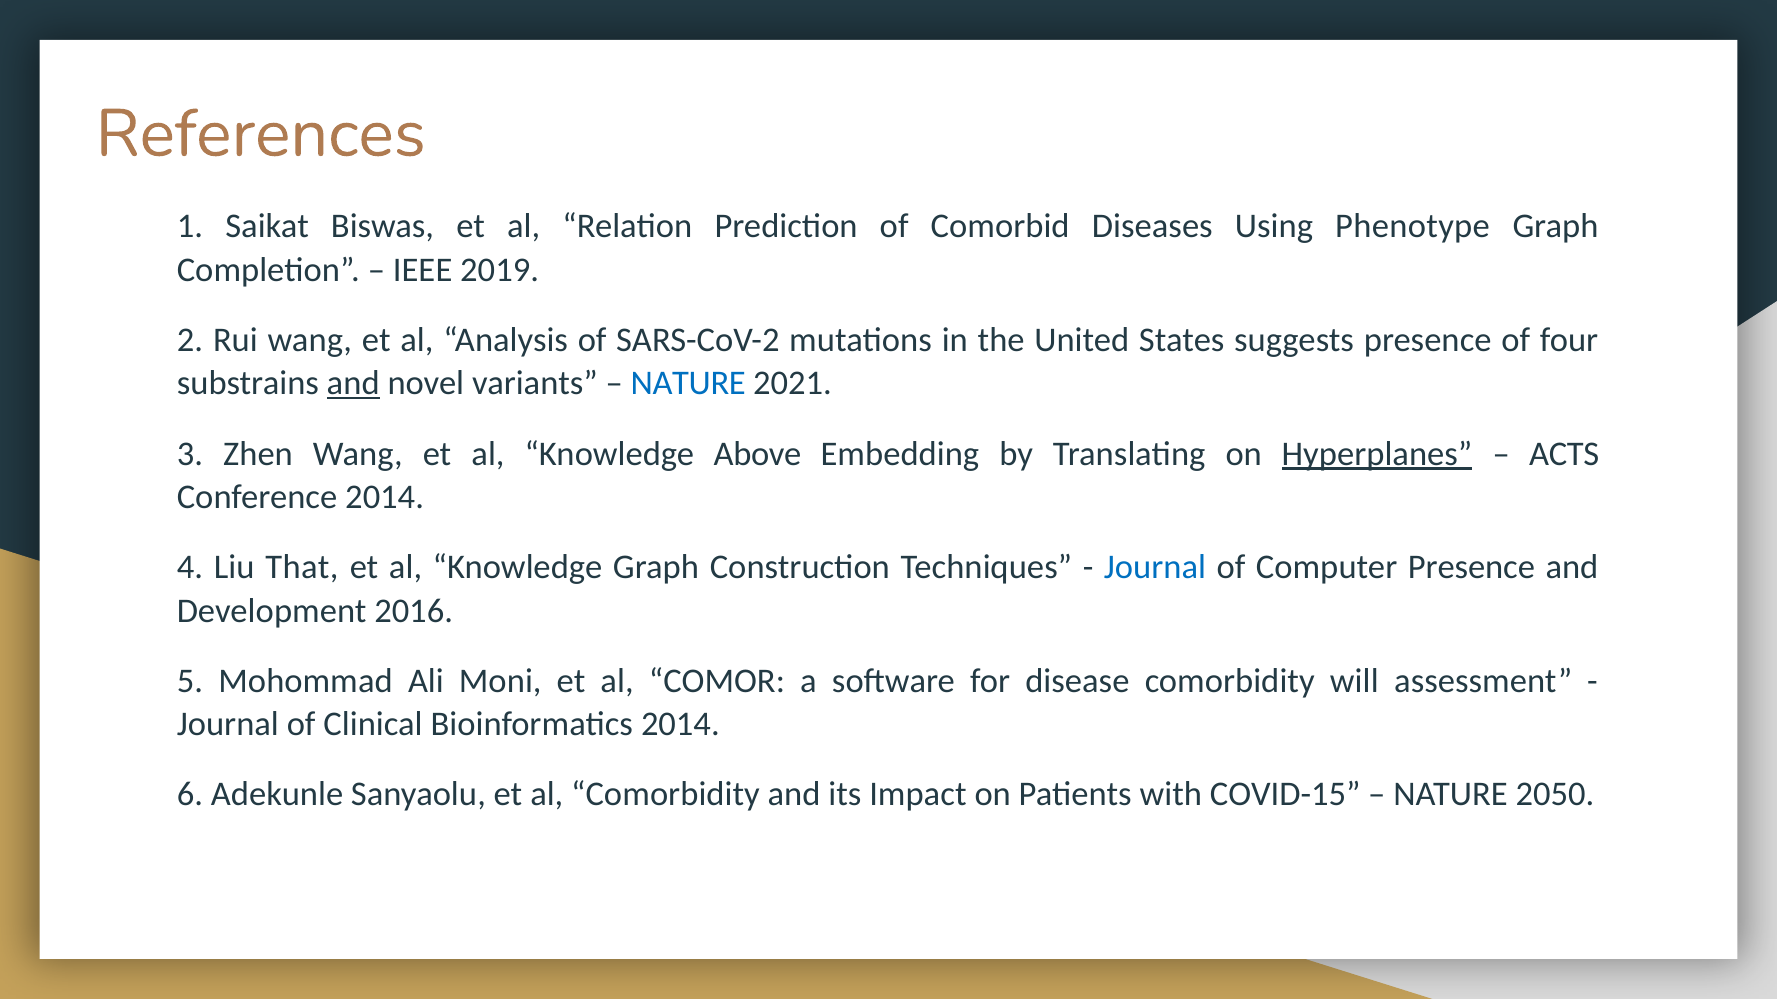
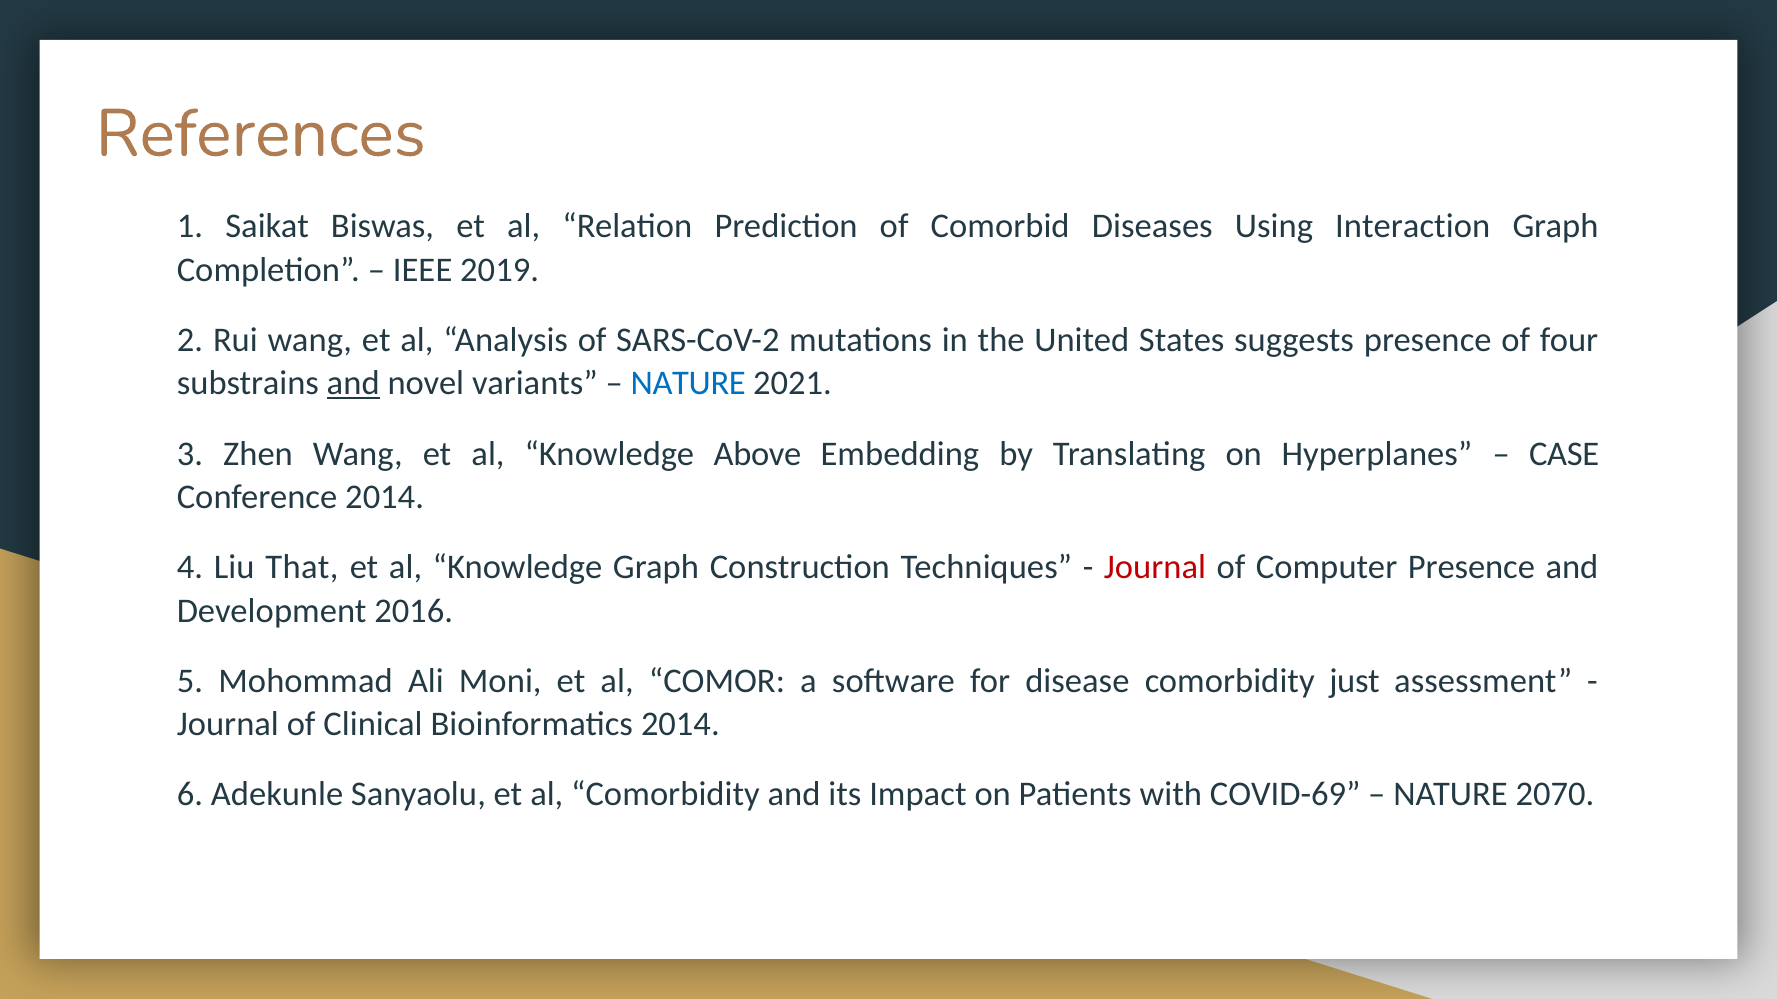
Phenotype: Phenotype -> Interaction
Hyperplanes underline: present -> none
ACTS: ACTS -> CASE
Journal at (1155, 568) colour: blue -> red
will: will -> just
COVID-15: COVID-15 -> COVID-69
2050: 2050 -> 2070
